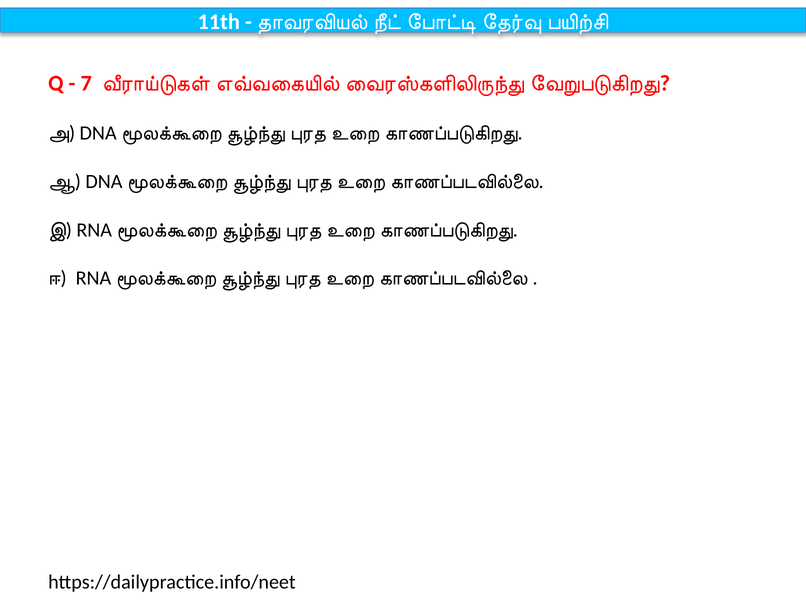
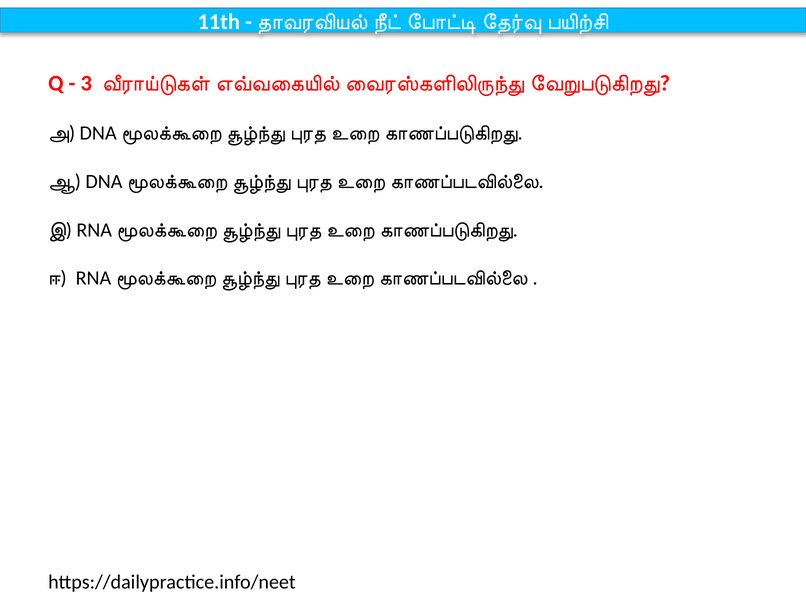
7: 7 -> 3
